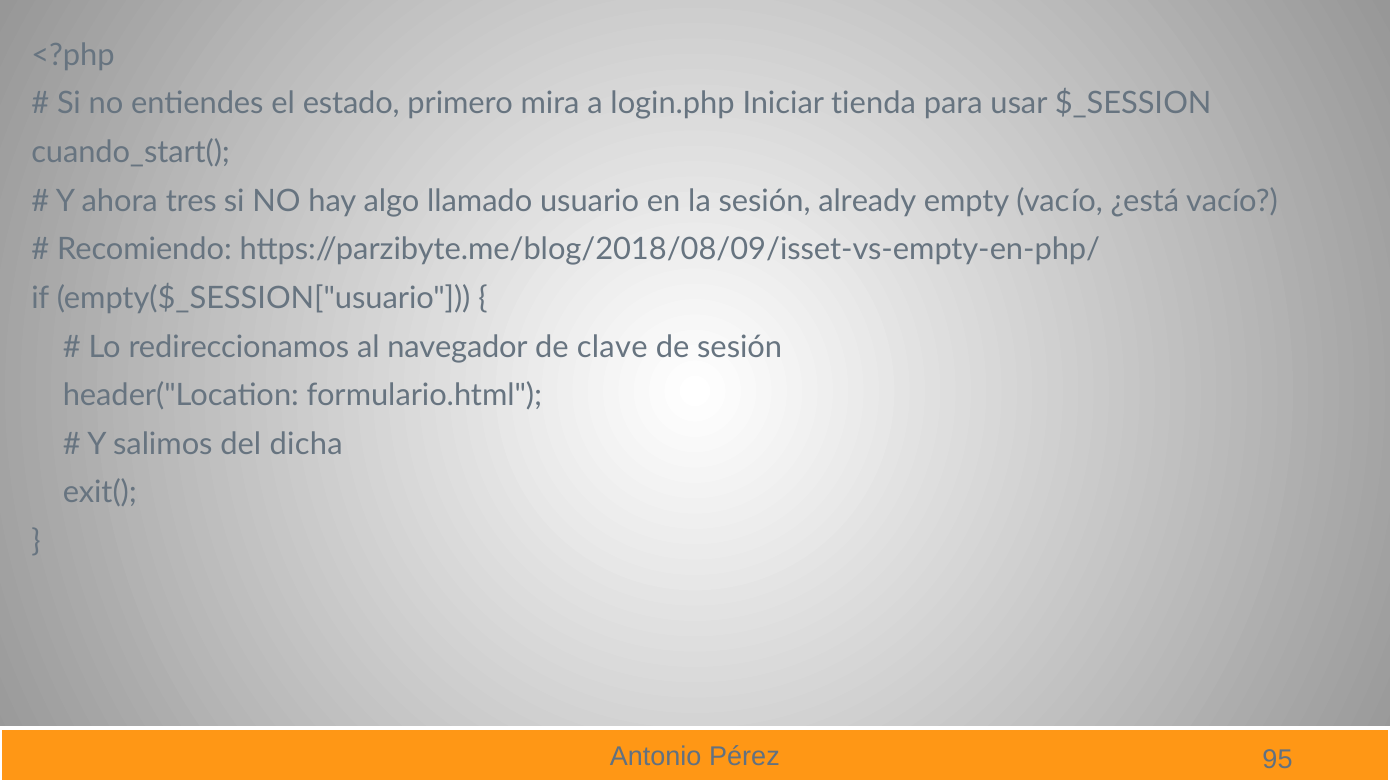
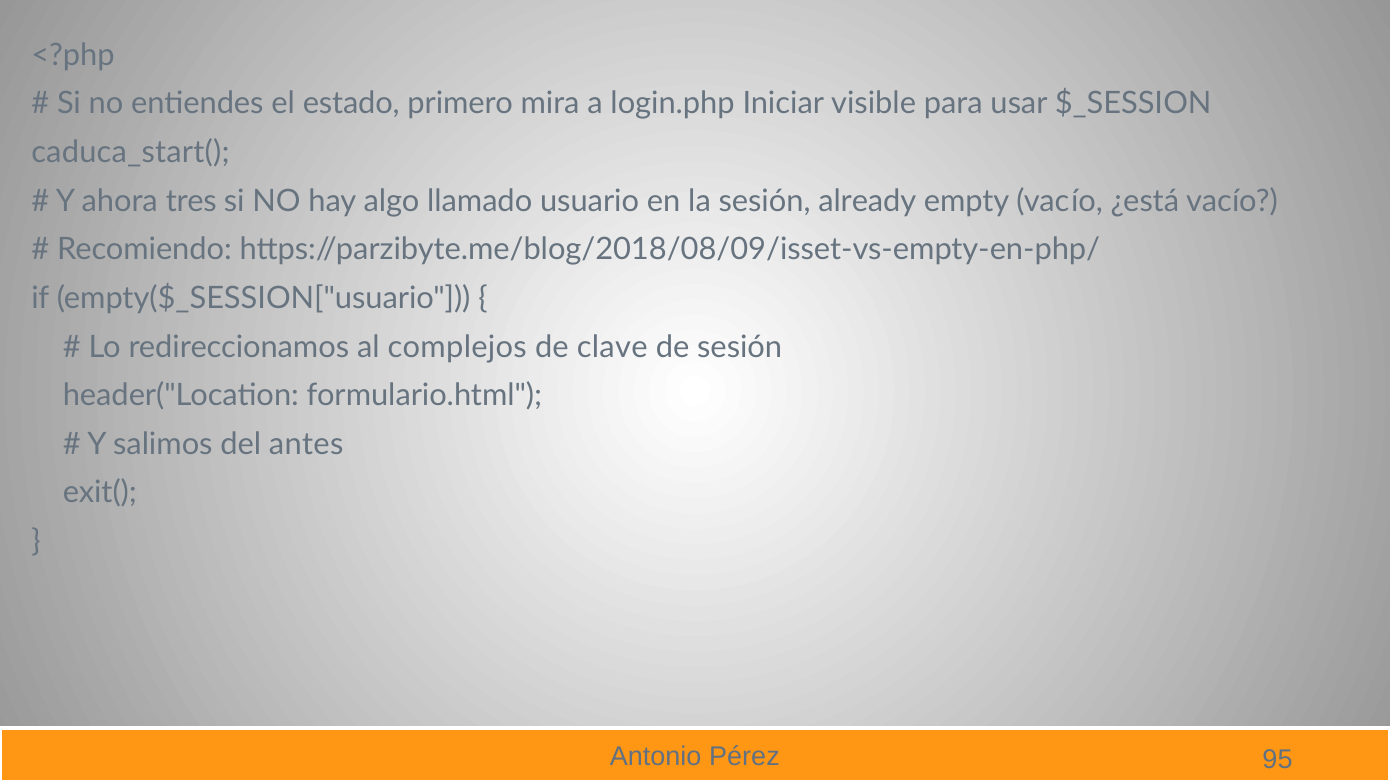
tienda: tienda -> visible
cuando_start(: cuando_start( -> caduca_start(
navegador: navegador -> complejos
dicha: dicha -> antes
